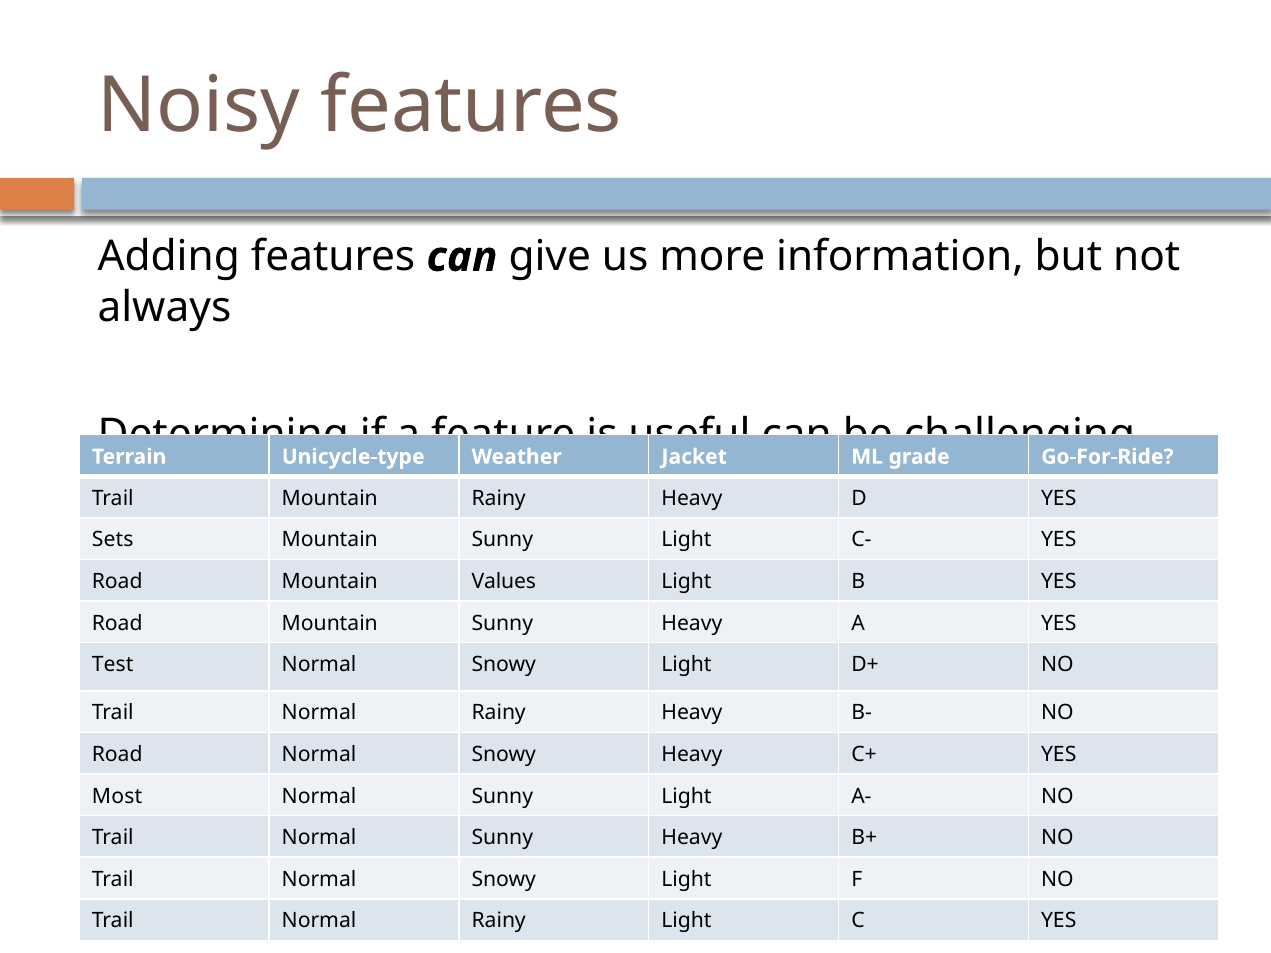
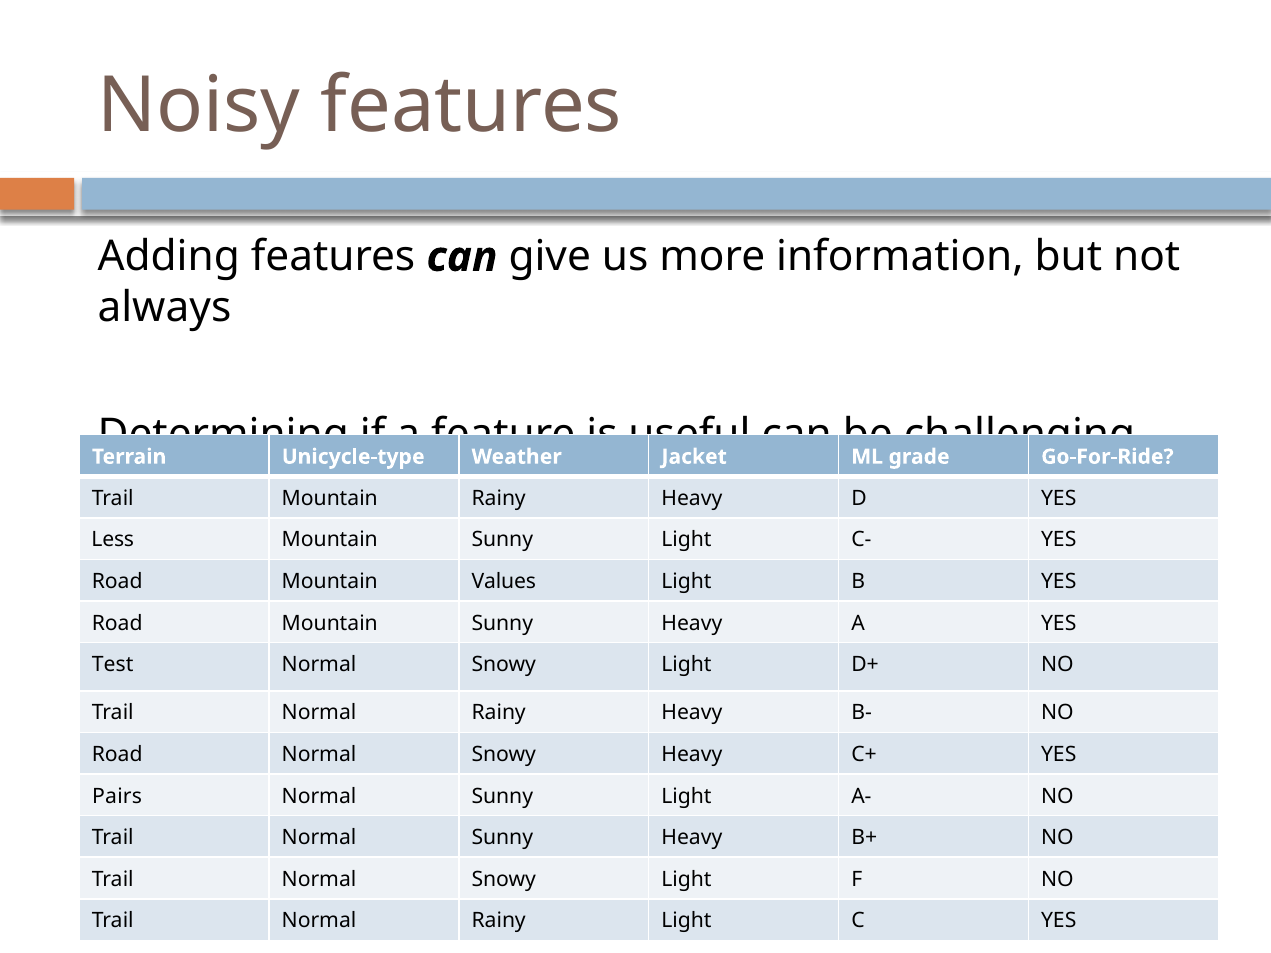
Sets: Sets -> Less
Most: Most -> Pairs
